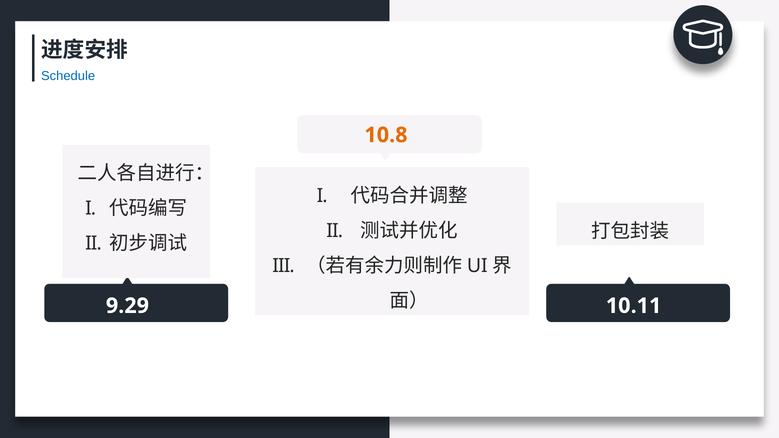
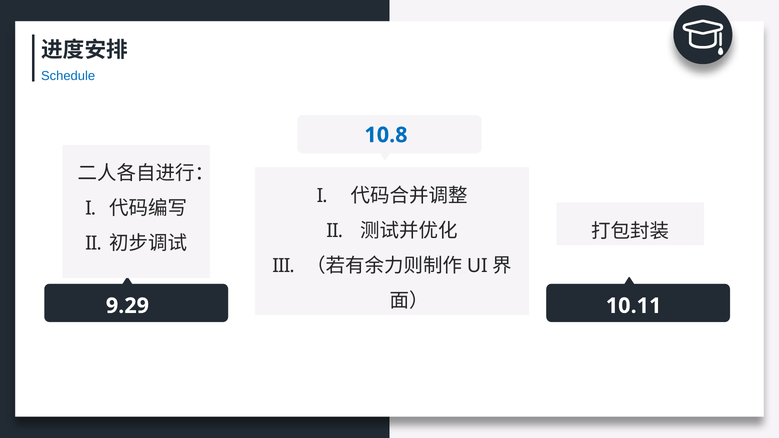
10.8 colour: orange -> blue
